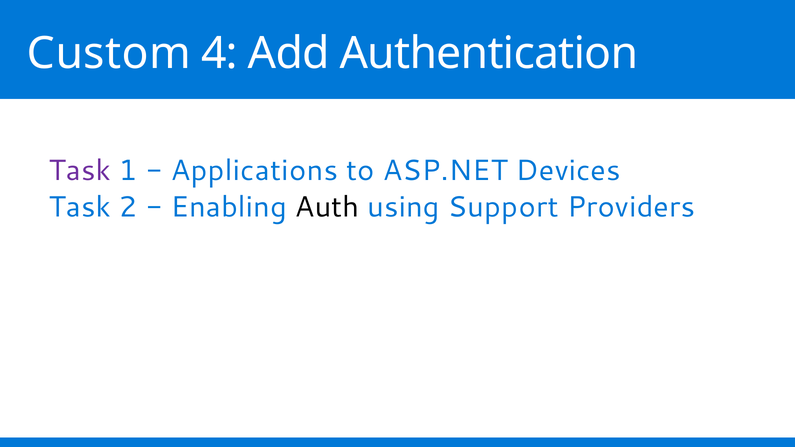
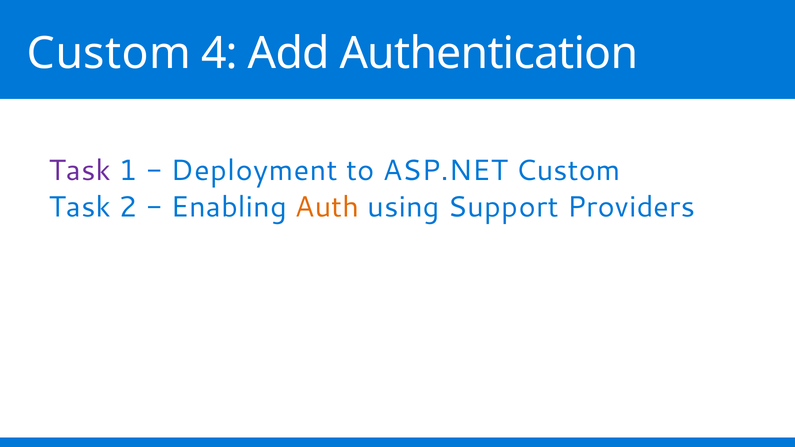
Applications: Applications -> Deployment
ASP.NET Devices: Devices -> Custom
Auth colour: black -> orange
